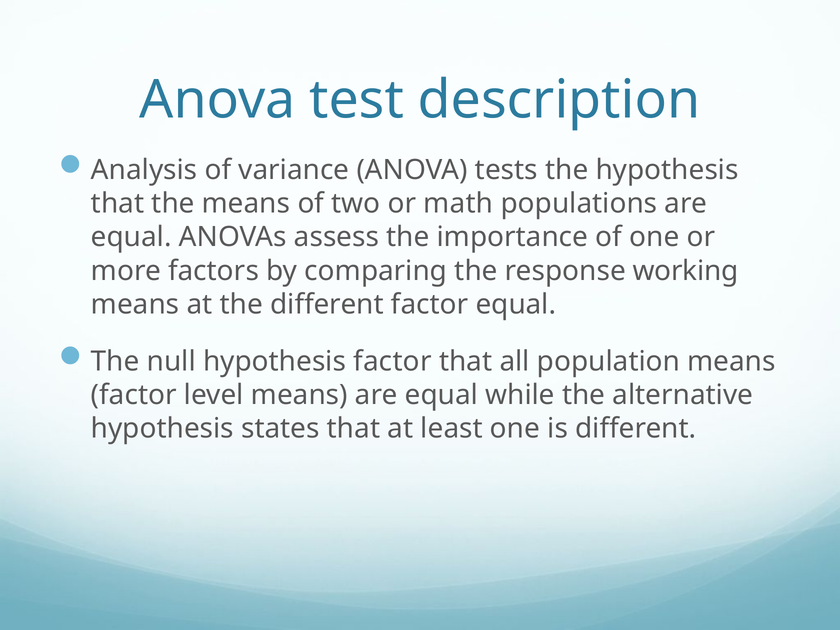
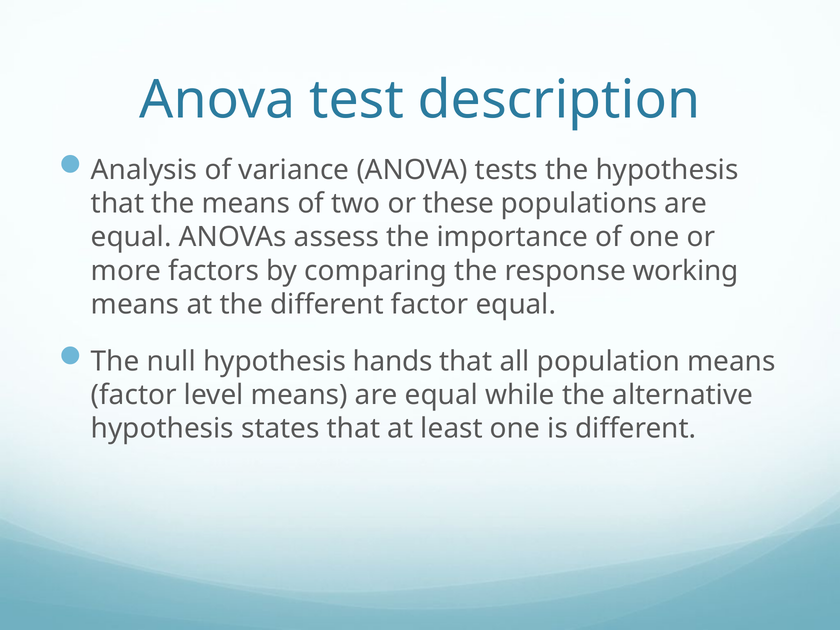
math: math -> these
hypothesis factor: factor -> hands
